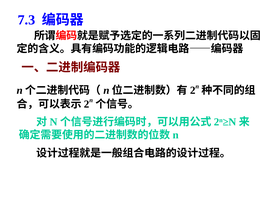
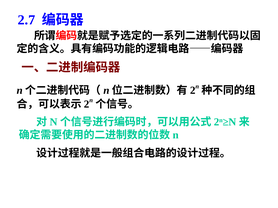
7.3: 7.3 -> 2.7
